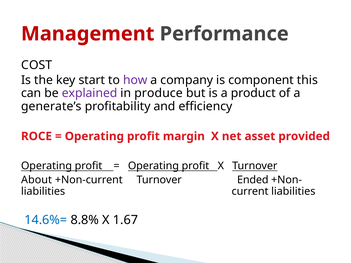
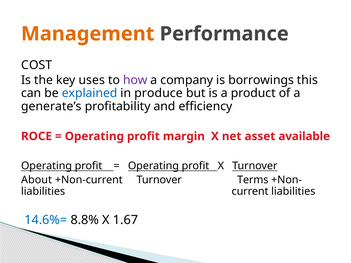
Management colour: red -> orange
start: start -> uses
component: component -> borrowings
explained colour: purple -> blue
provided: provided -> available
Ended: Ended -> Terms
